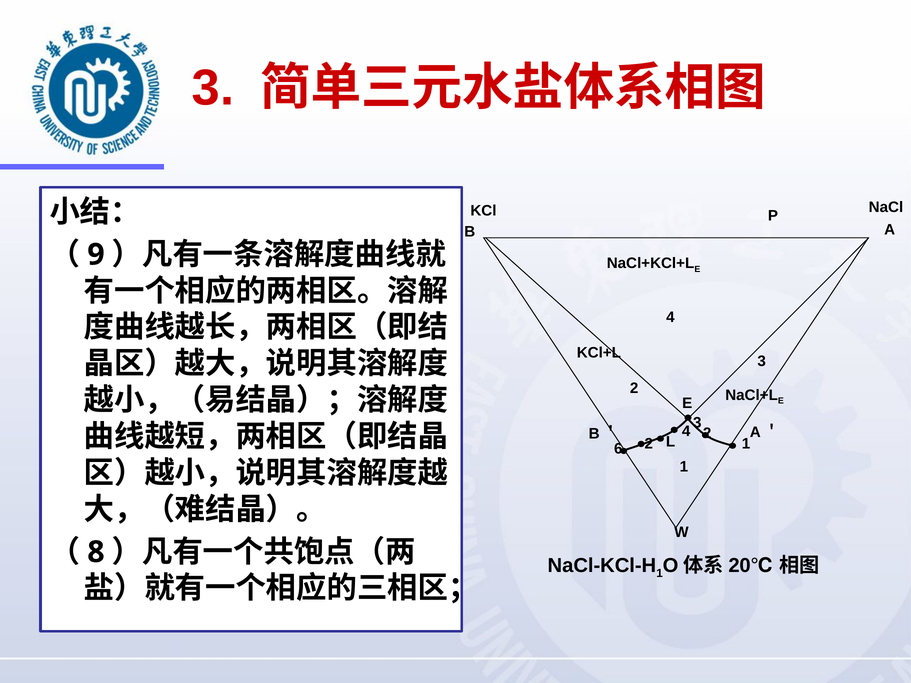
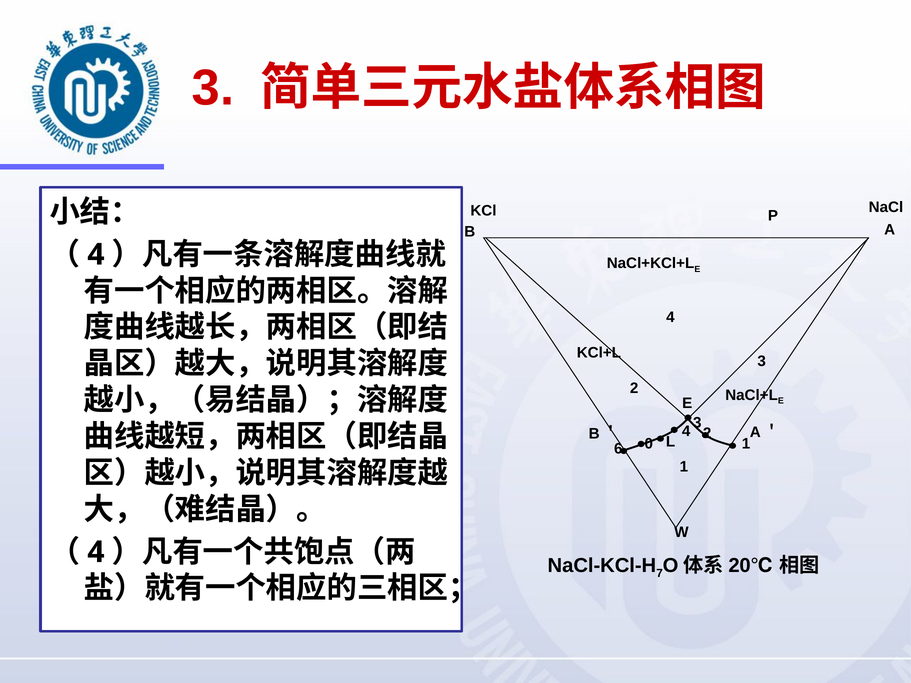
9 at (96, 255): 9 -> 4
6 2: 2 -> 0
8 at (96, 552): 8 -> 4
1 at (660, 574): 1 -> 7
